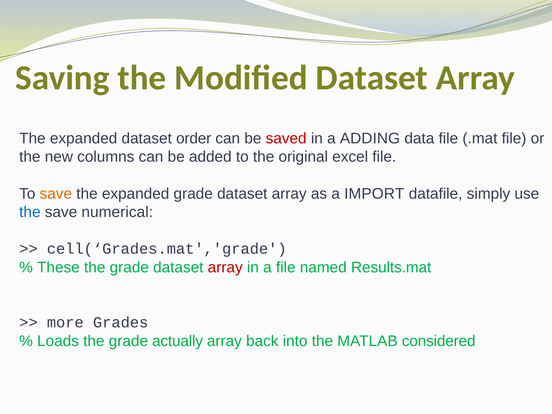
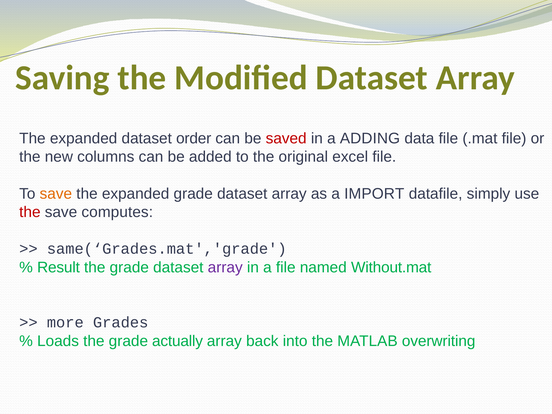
the at (30, 212) colour: blue -> red
numerical: numerical -> computes
cell(‘Grades.mat','grade: cell(‘Grades.mat','grade -> same(‘Grades.mat','grade
These: These -> Result
array at (225, 267) colour: red -> purple
Results.mat: Results.mat -> Without.mat
considered: considered -> overwriting
